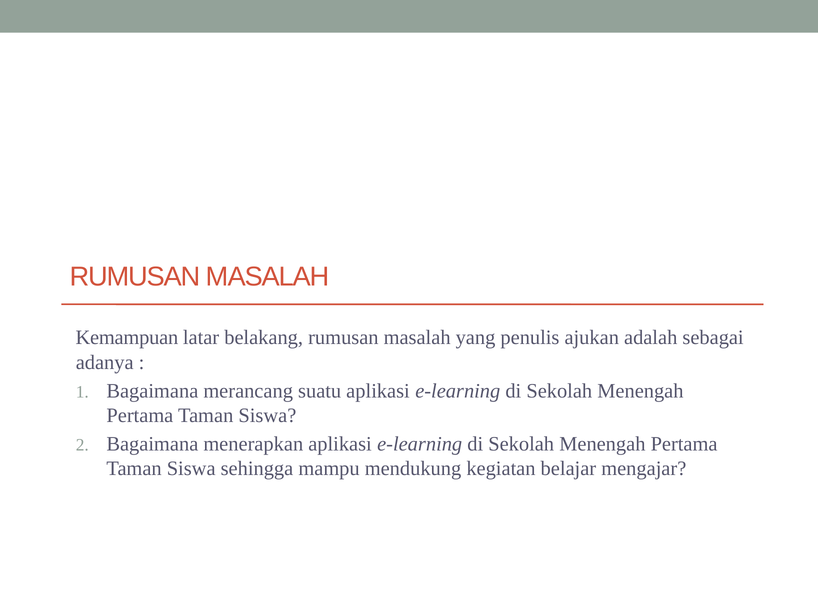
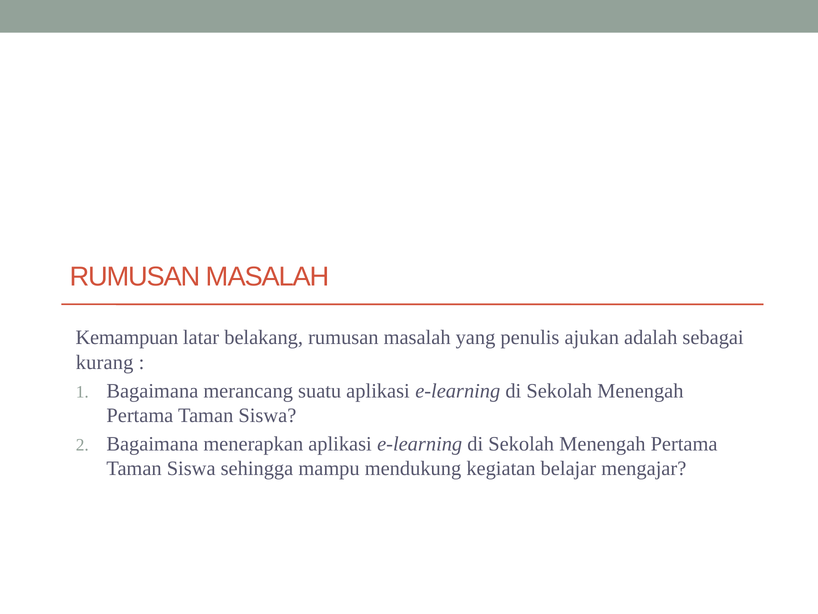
adanya: adanya -> kurang
